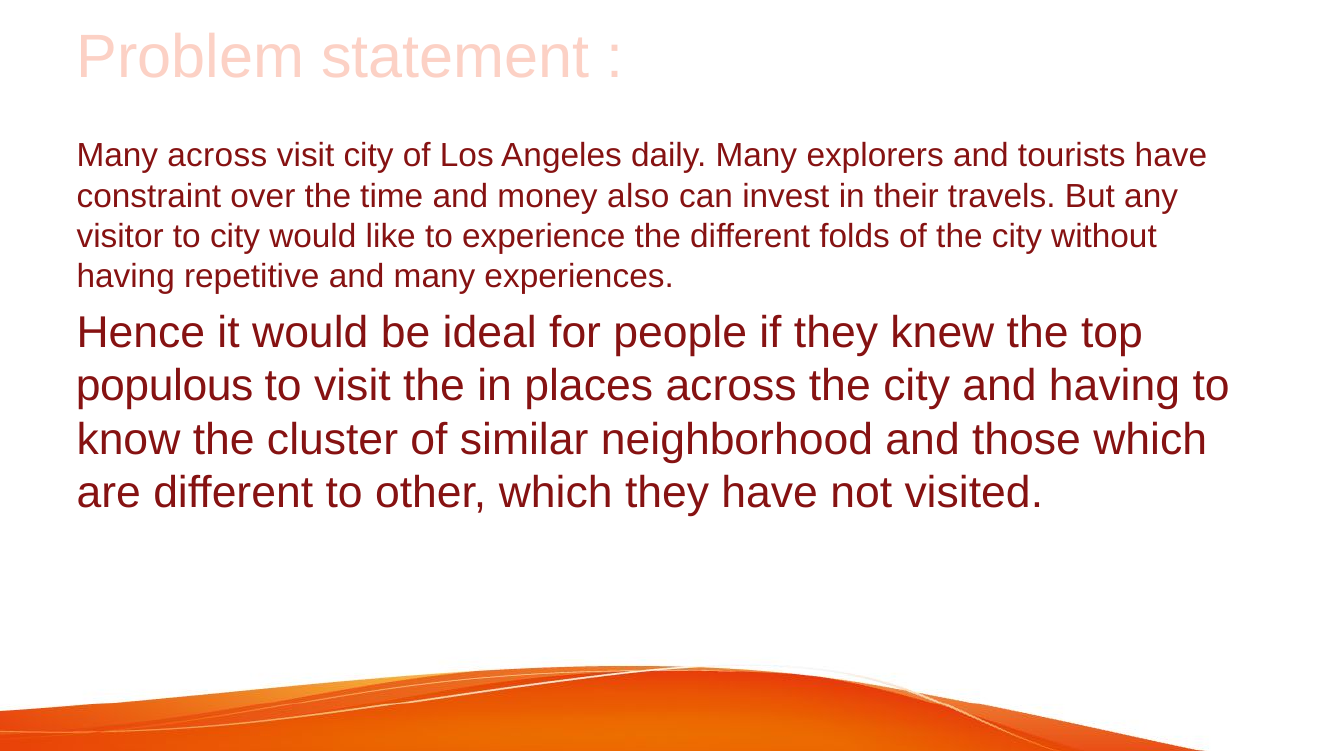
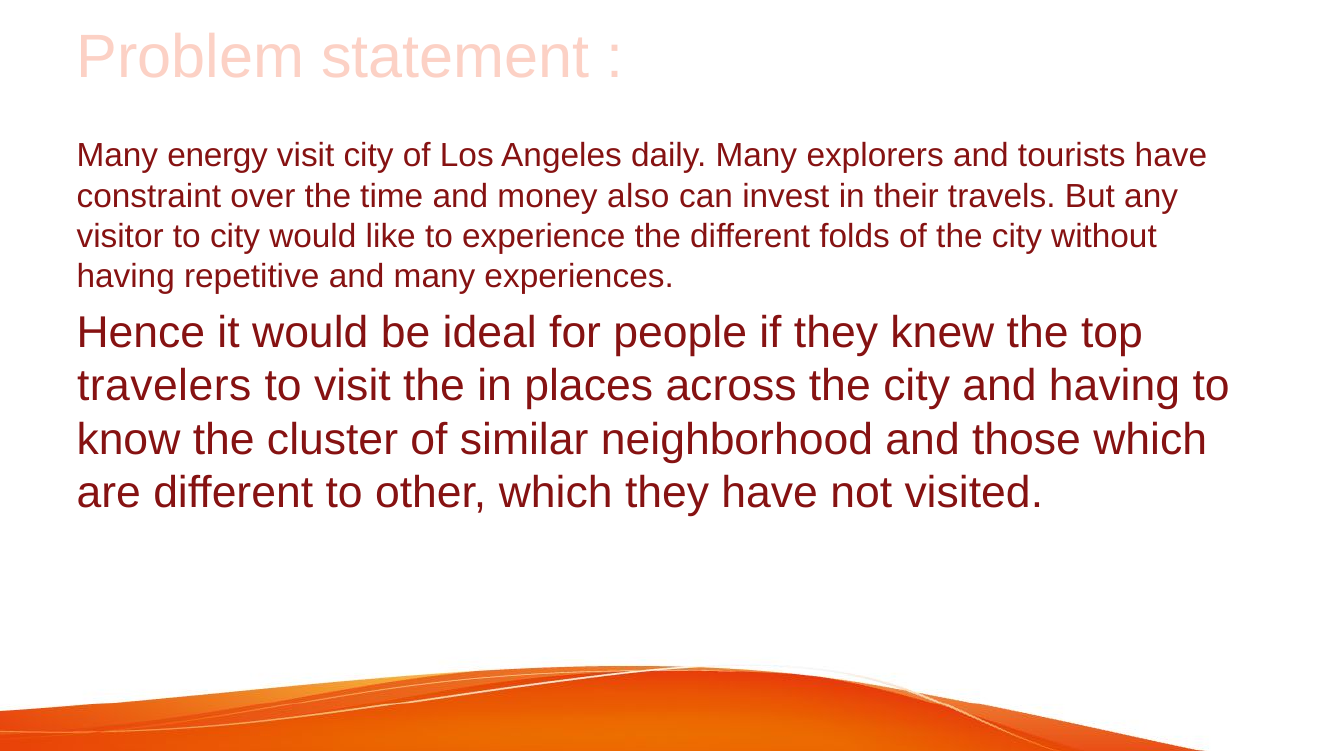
Many across: across -> energy
populous: populous -> travelers
